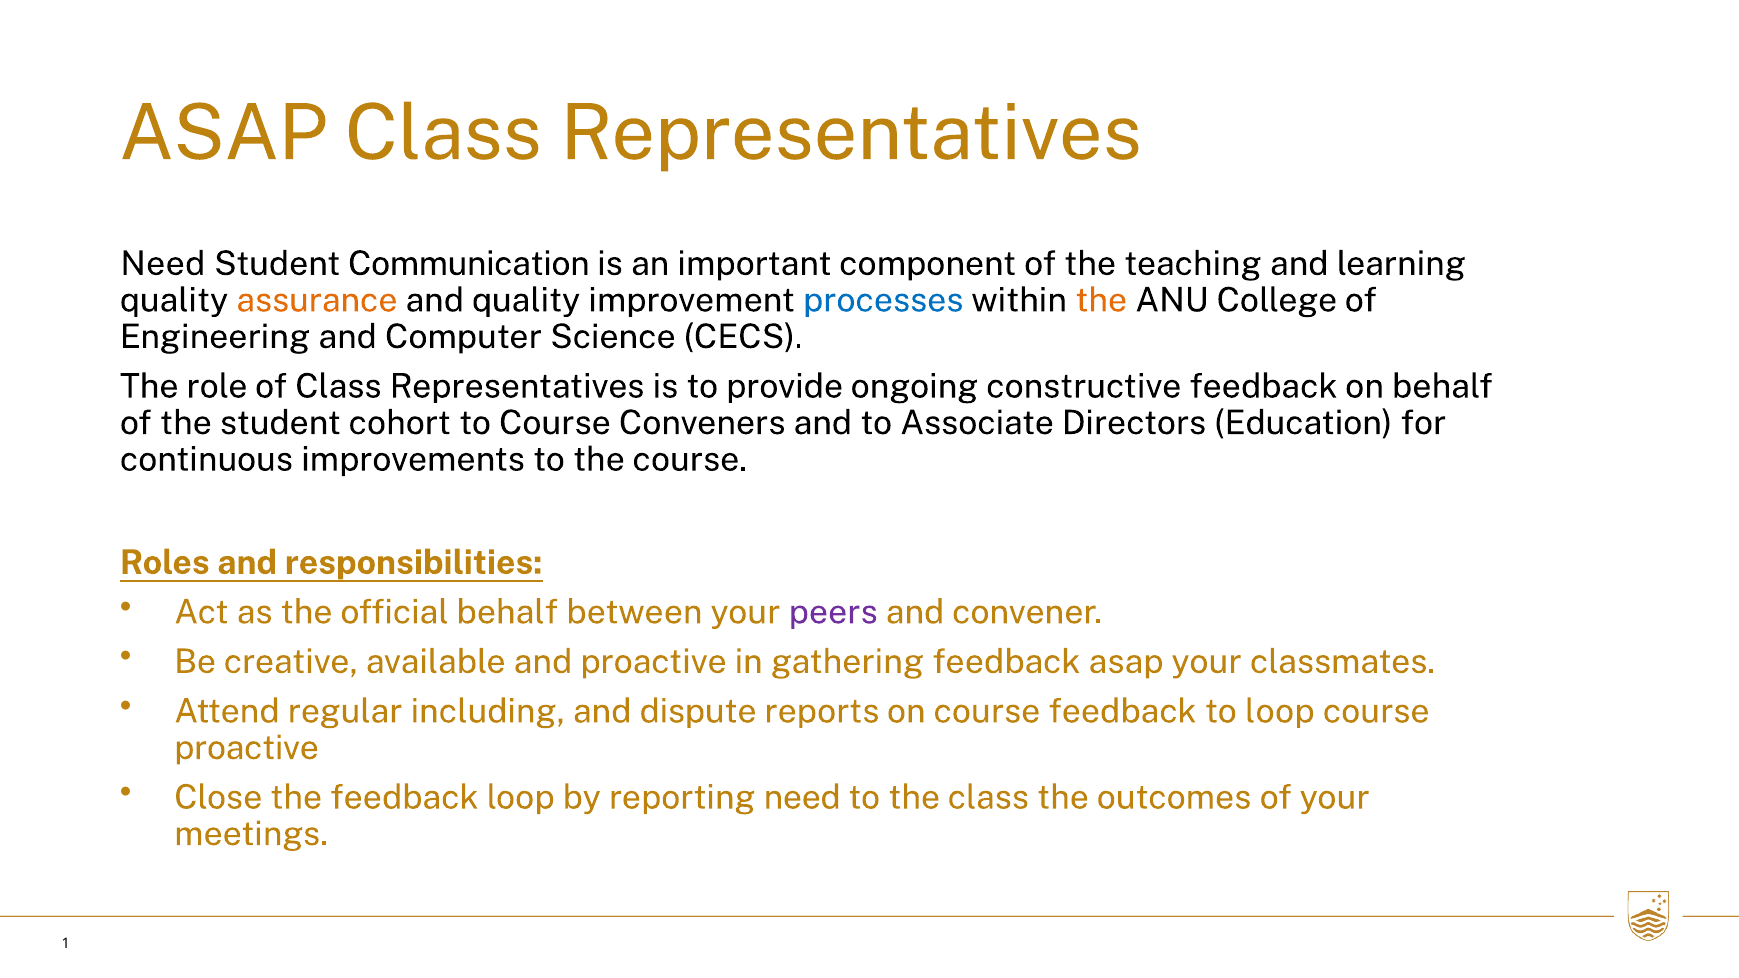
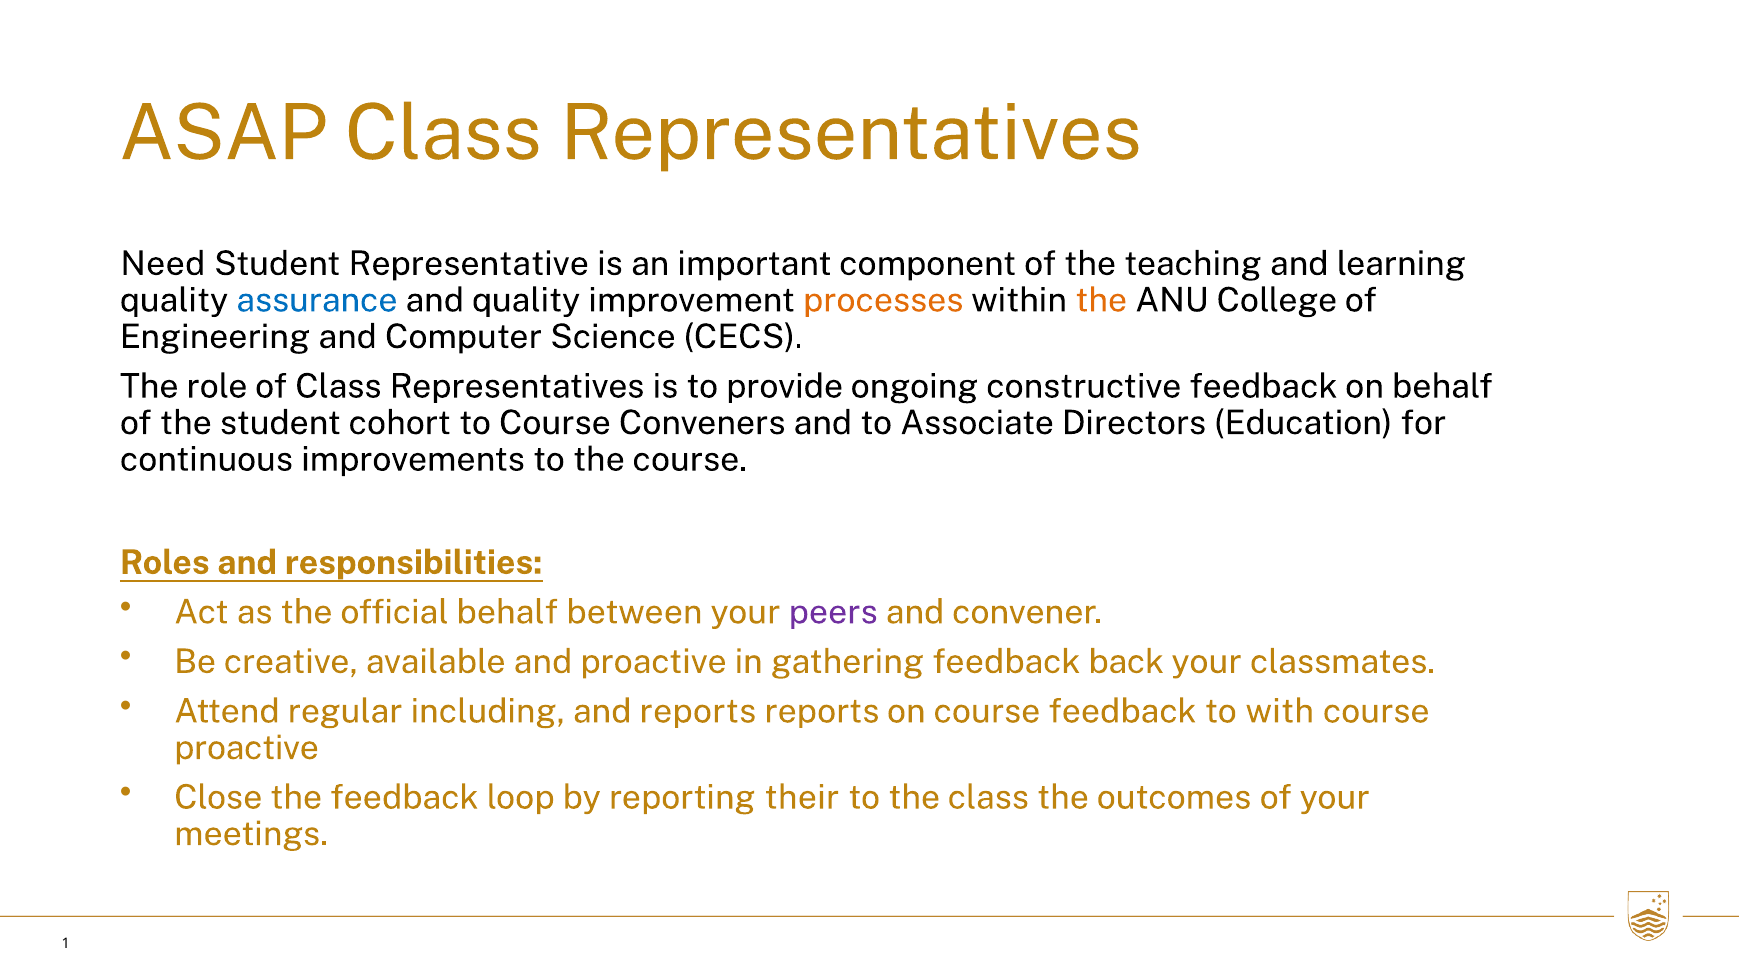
Communication: Communication -> Representative
assurance colour: orange -> blue
processes colour: blue -> orange
feedback asap: asap -> back
and dispute: dispute -> reports
to loop: loop -> with
reporting need: need -> their
